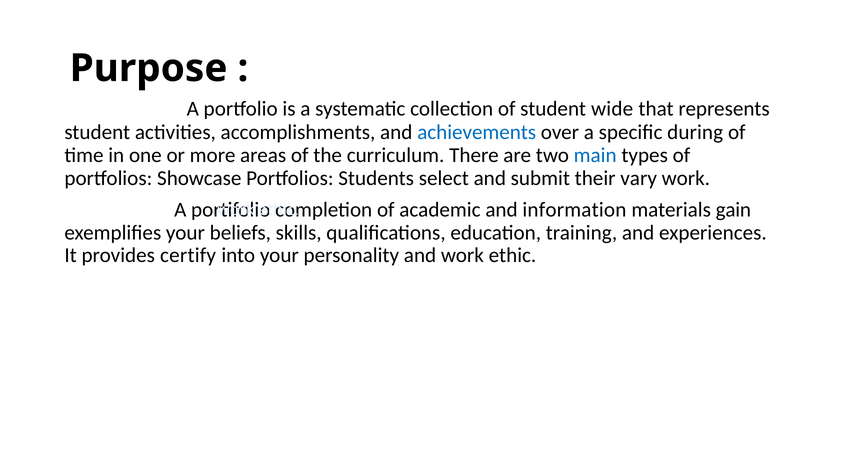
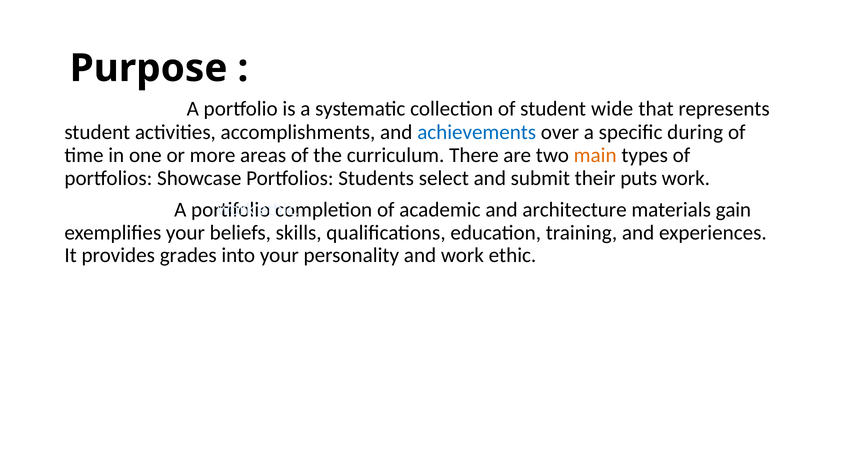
main colour: blue -> orange
vary: vary -> puts
information: information -> architecture
certify: certify -> grades
